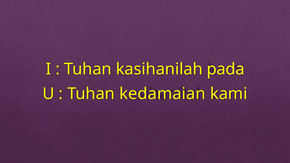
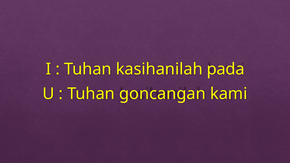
kedamaian: kedamaian -> goncangan
